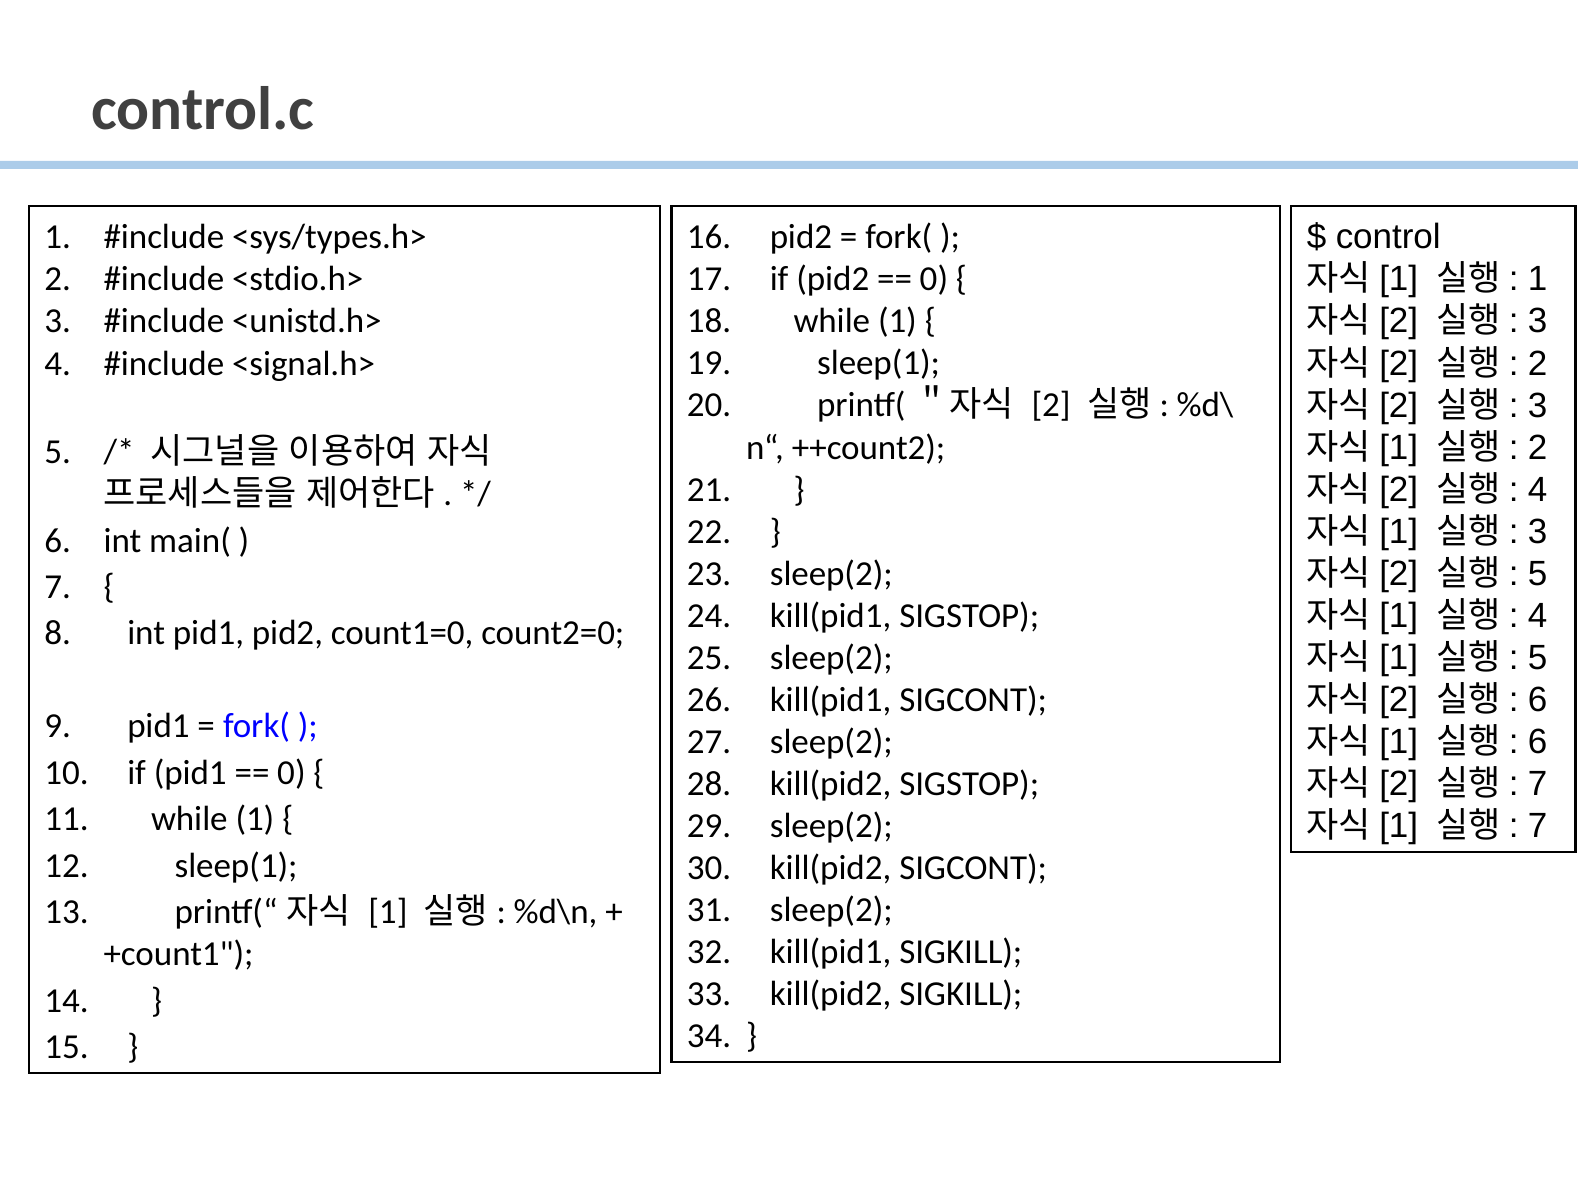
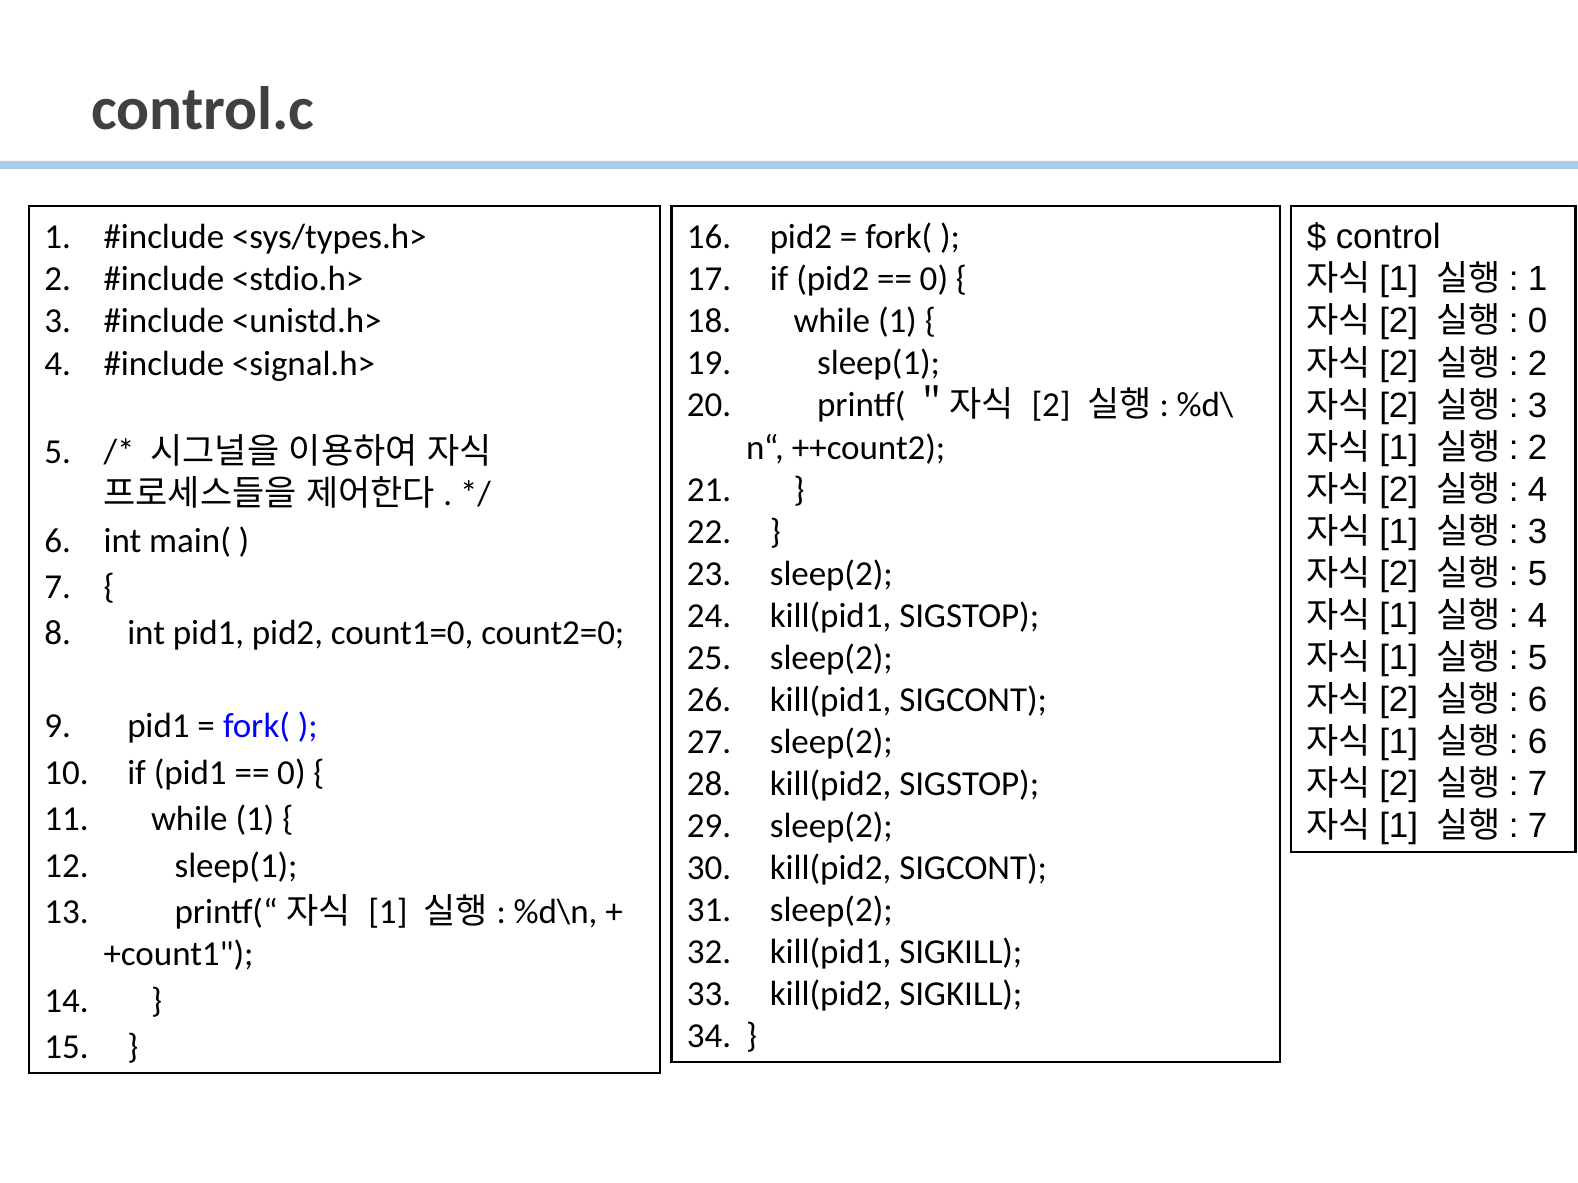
3 at (1538, 322): 3 -> 0
